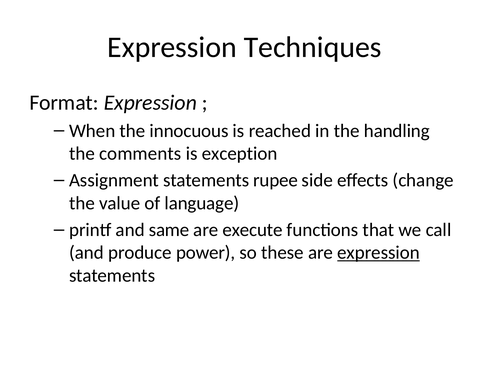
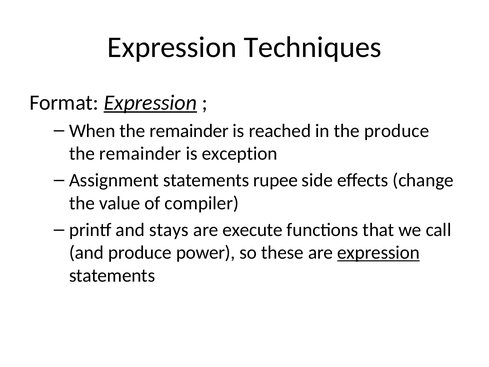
Expression at (150, 103) underline: none -> present
When the innocuous: innocuous -> remainder
the handling: handling -> produce
comments at (140, 153): comments -> remainder
language: language -> compiler
same: same -> stays
